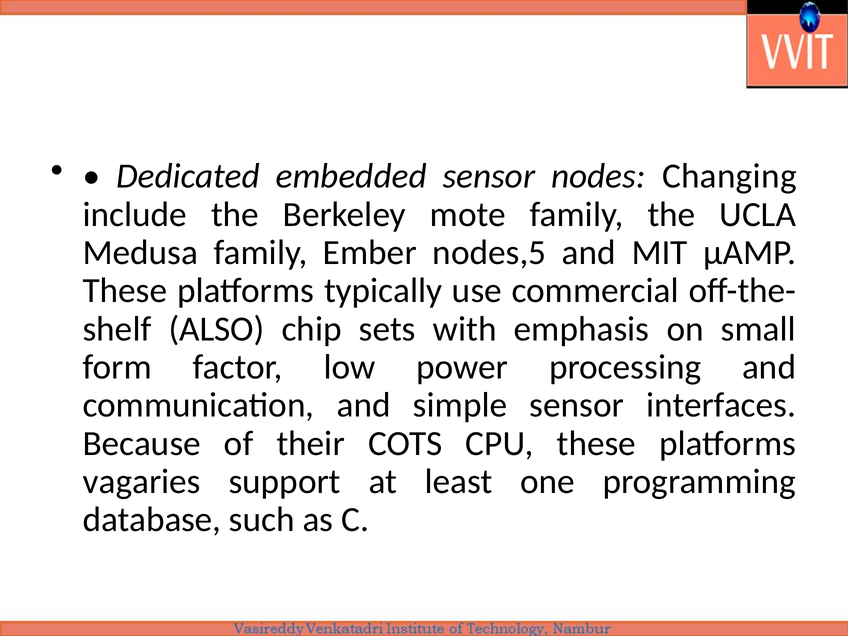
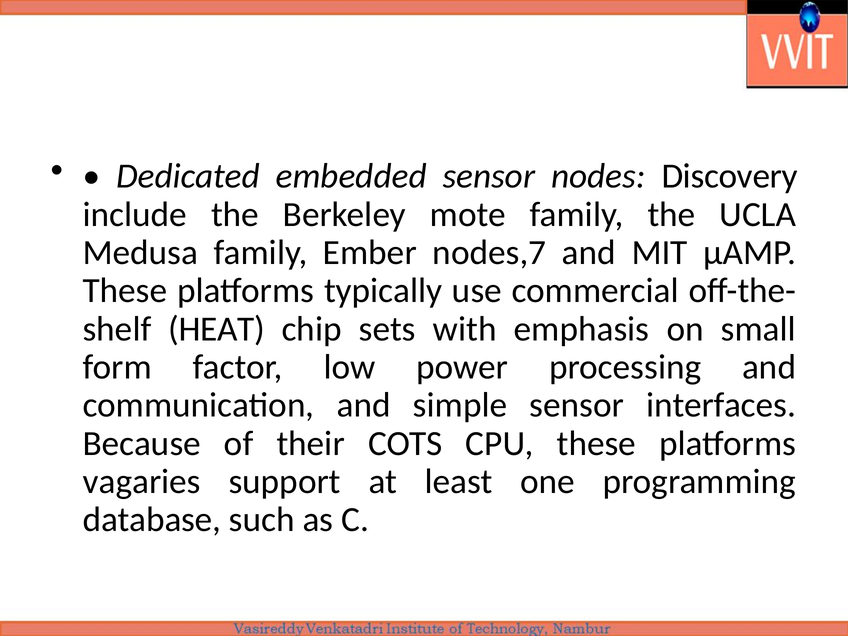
Changing: Changing -> Discovery
nodes,5: nodes,5 -> nodes,7
ALSO: ALSO -> HEAT
